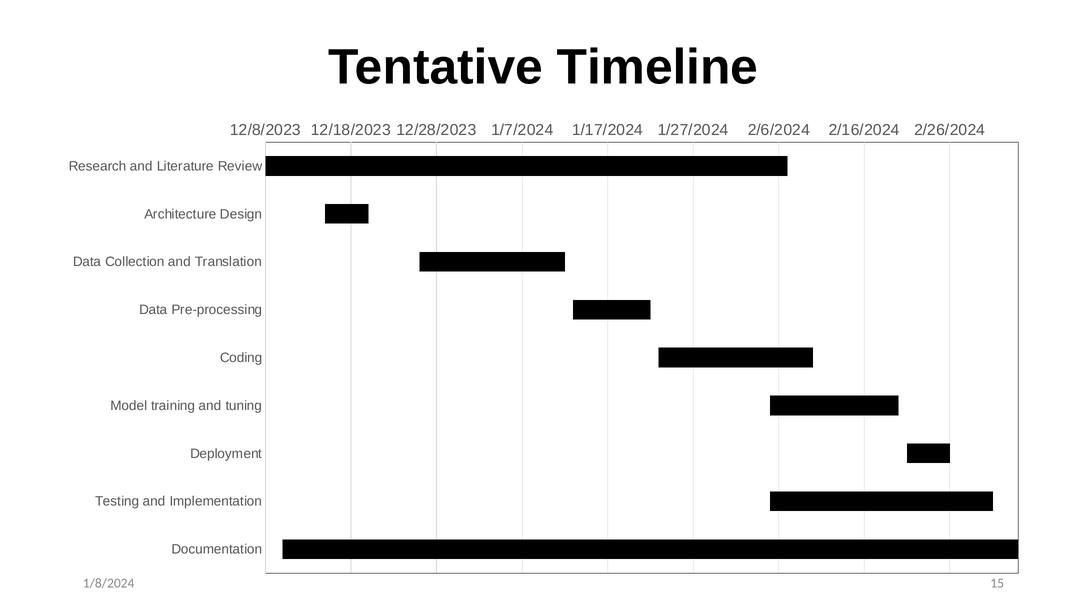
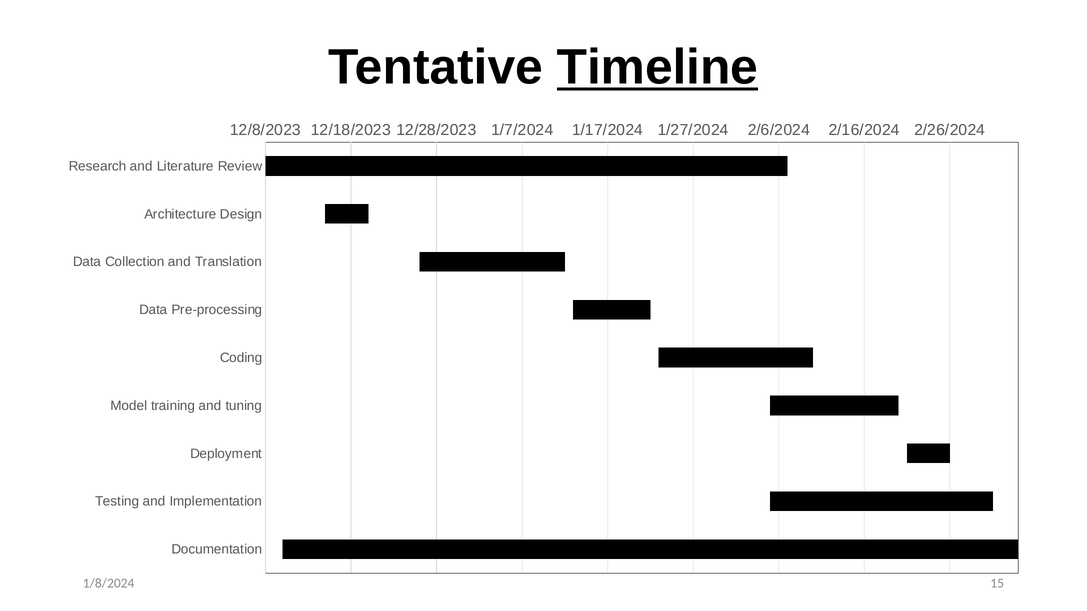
Timeline underline: none -> present
